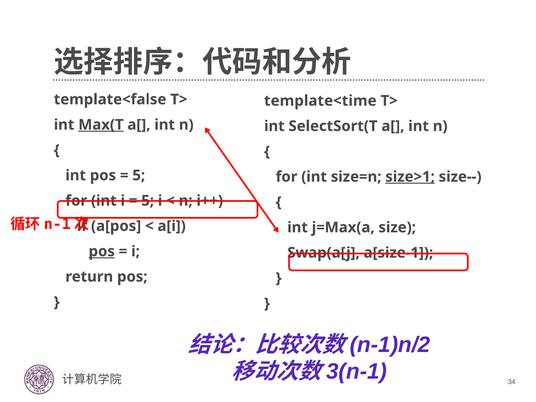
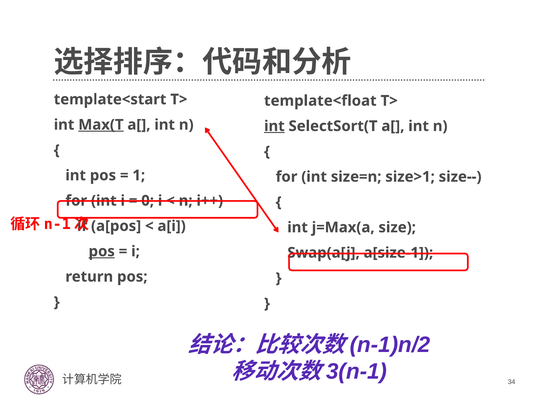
template<false: template<false -> template<start
template<time: template<time -> template<float
int at (274, 126) underline: none -> present
5 at (139, 175): 5 -> 1
size>1 underline: present -> none
5 at (148, 201): 5 -> 0
